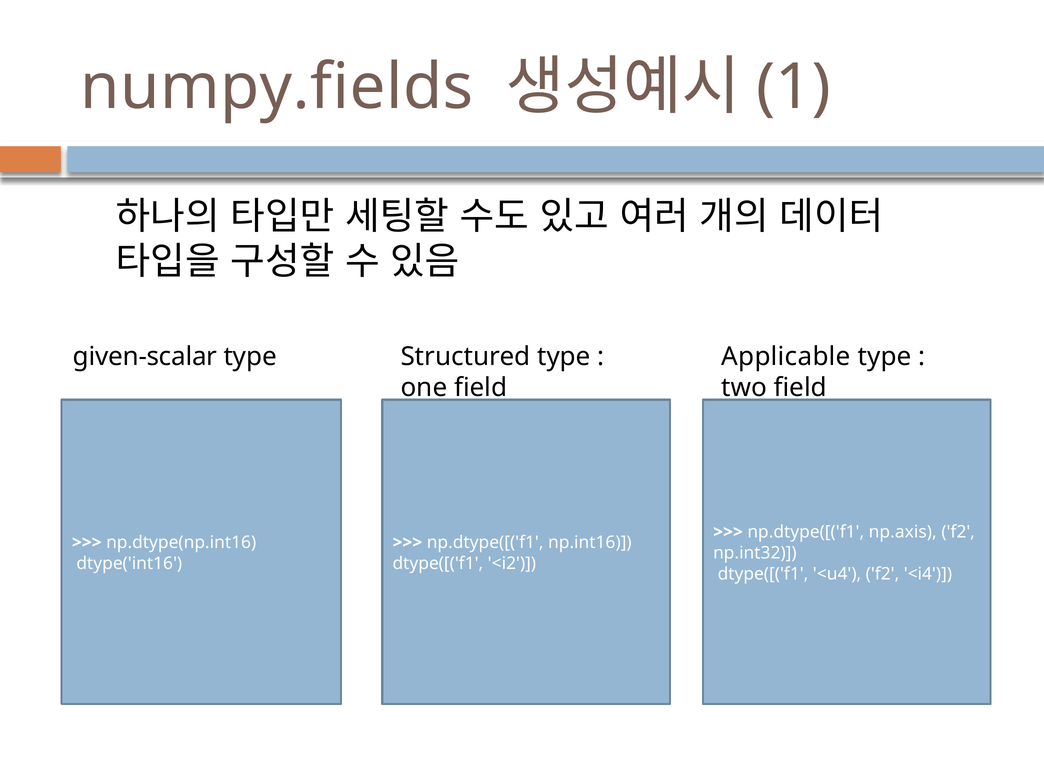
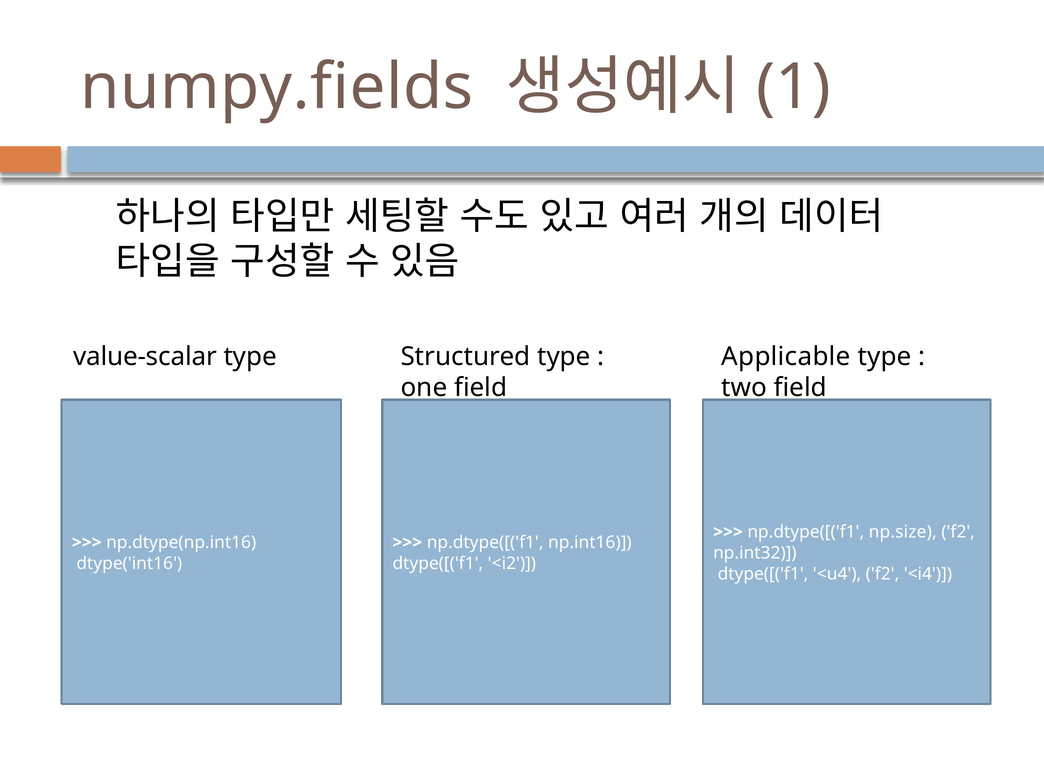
given-scalar: given-scalar -> value-scalar
np.axis: np.axis -> np.size
